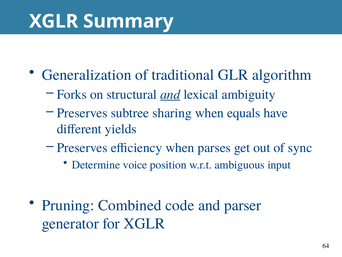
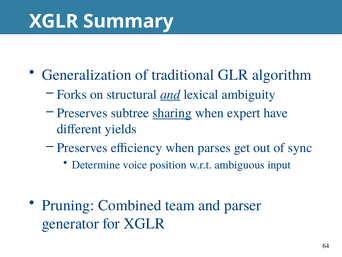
sharing underline: none -> present
equals: equals -> expert
code: code -> team
